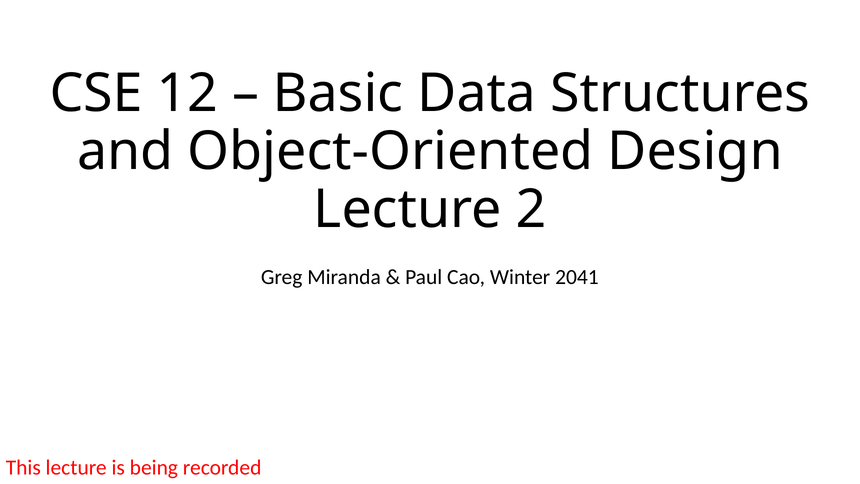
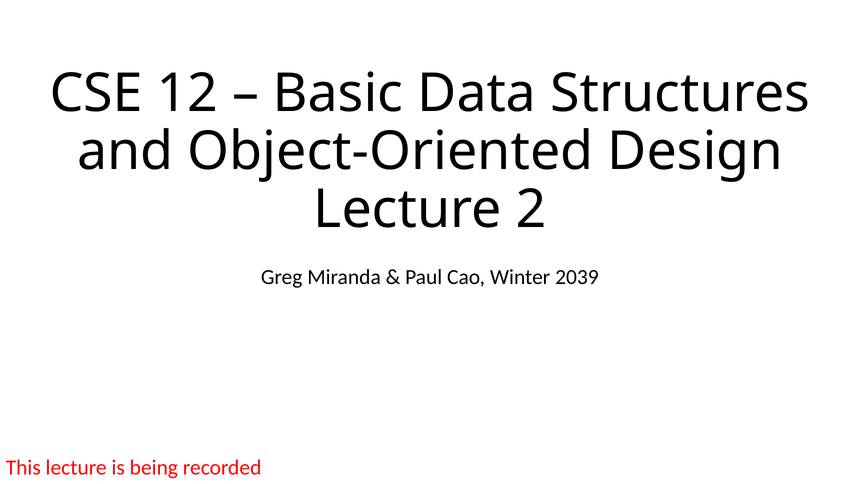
2041: 2041 -> 2039
